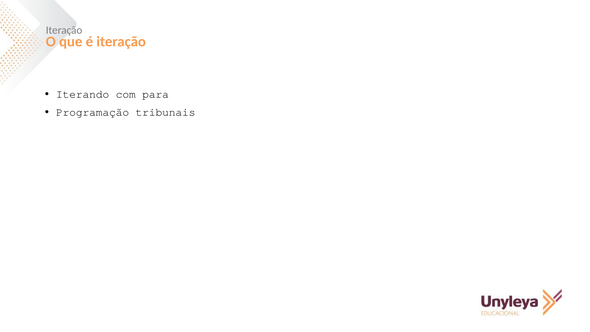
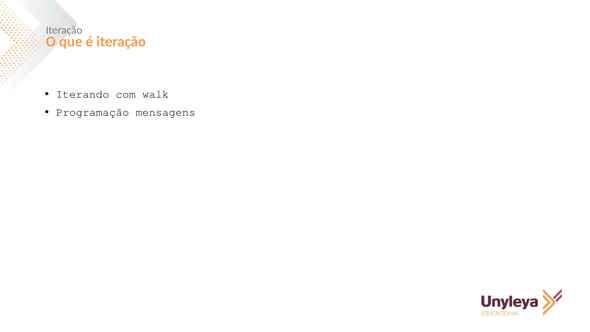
para: para -> walk
tribunais: tribunais -> mensagens
